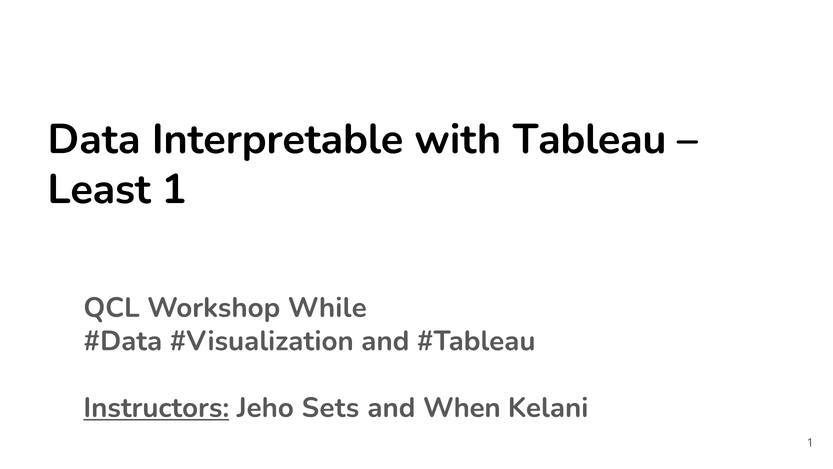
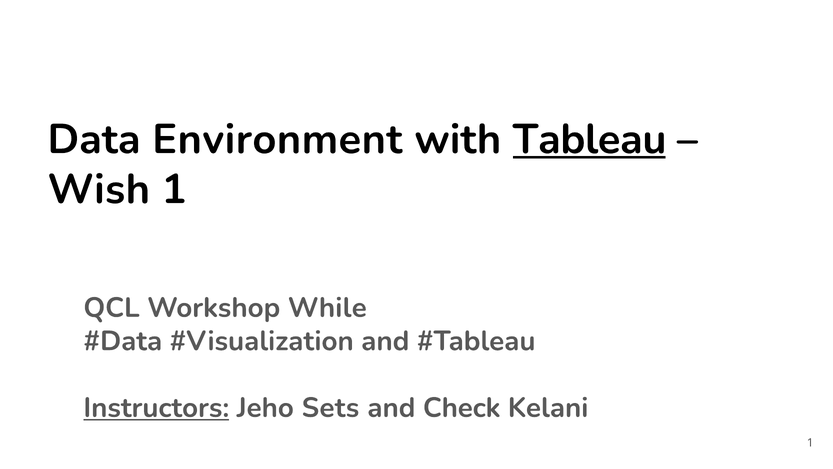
Interpretable: Interpretable -> Environment
Tableau underline: none -> present
Least: Least -> Wish
When: When -> Check
